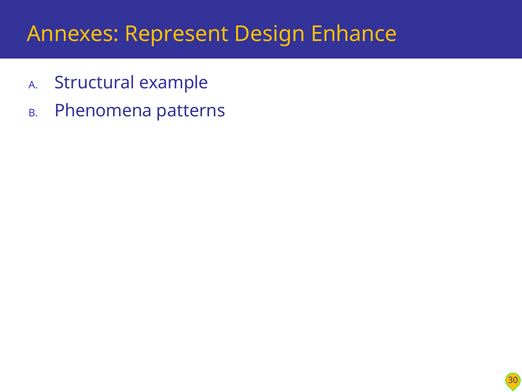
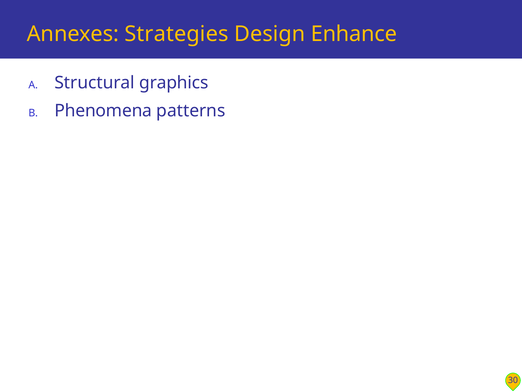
Represent: Represent -> Strategies
example: example -> graphics
